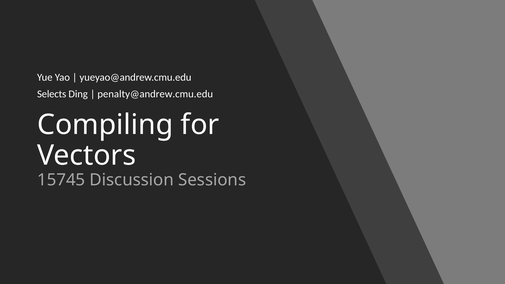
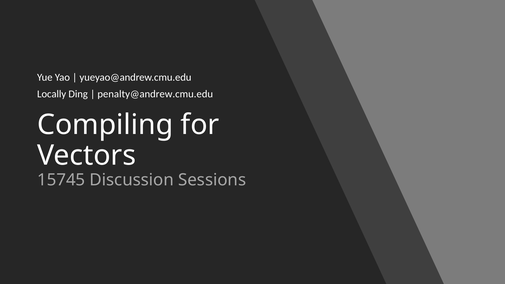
Selects: Selects -> Locally
